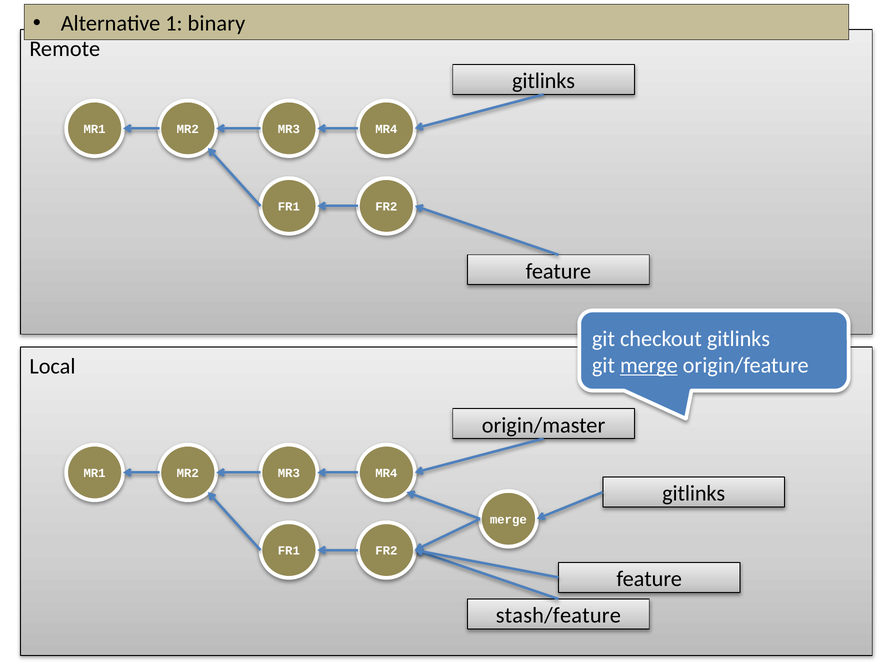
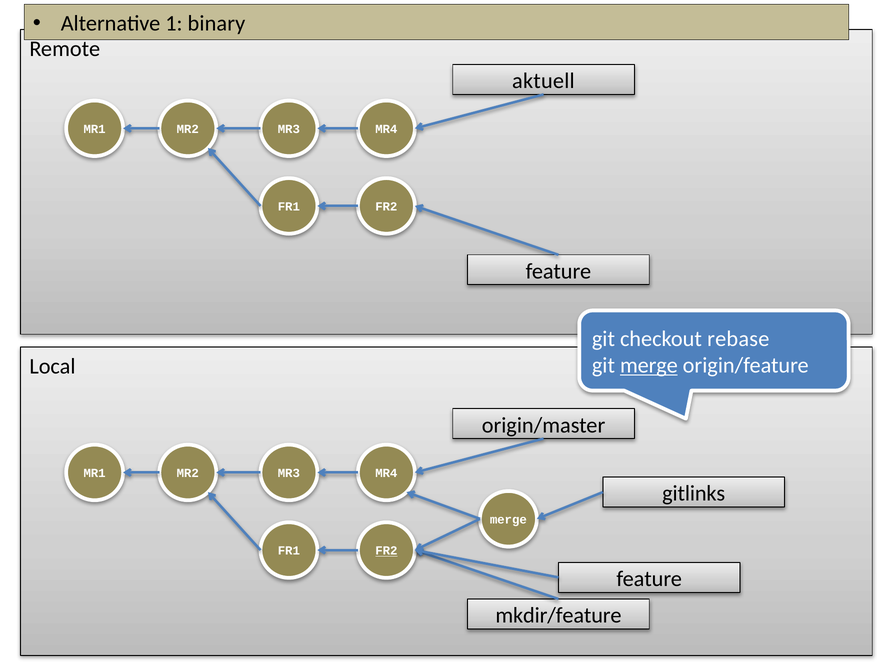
gitlinks at (544, 81): gitlinks -> aktuell
checkout gitlinks: gitlinks -> rebase
FR2 at (386, 551) underline: none -> present
stash/feature: stash/feature -> mkdir/feature
